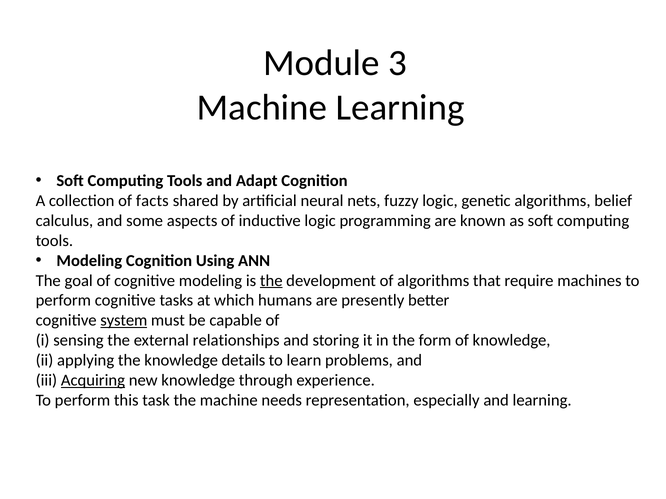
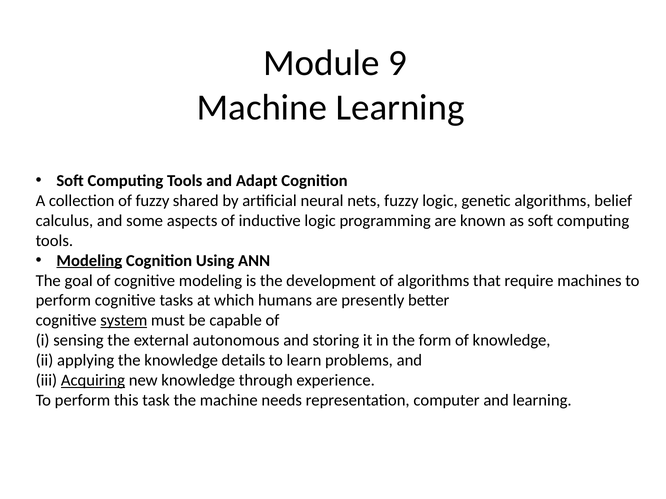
3: 3 -> 9
of facts: facts -> fuzzy
Modeling at (89, 261) underline: none -> present
the at (271, 281) underline: present -> none
relationships: relationships -> autonomous
especially: especially -> computer
